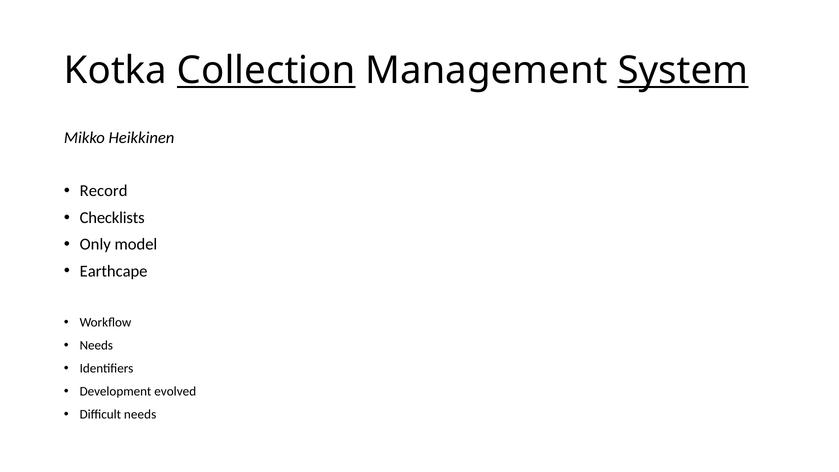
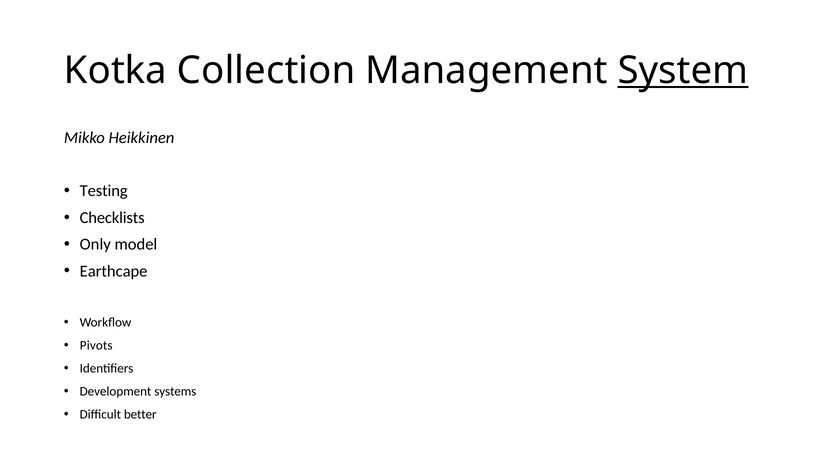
Collection underline: present -> none
Record: Record -> Testing
Needs at (96, 345): Needs -> Pivots
evolved: evolved -> systems
Difficult needs: needs -> better
